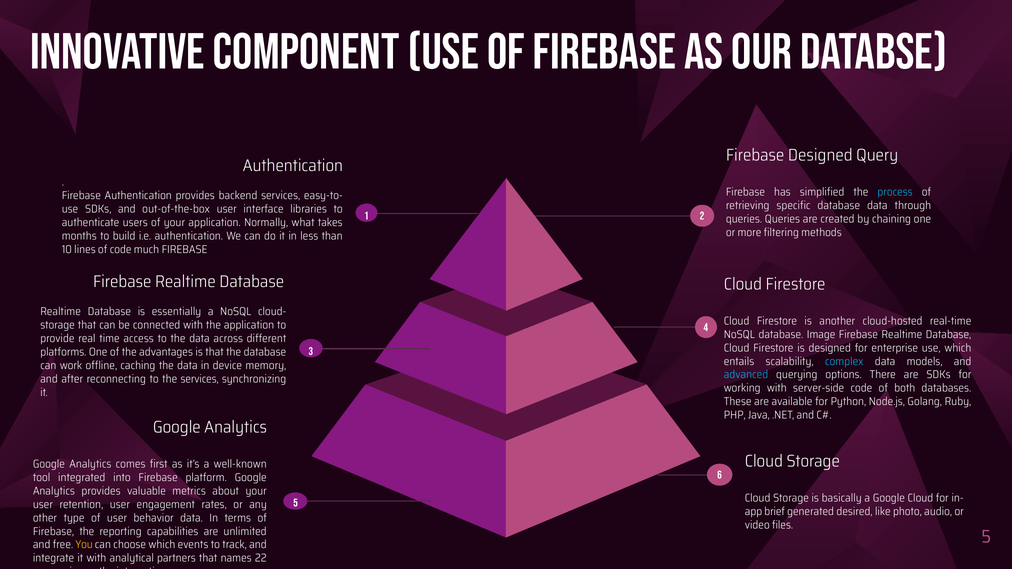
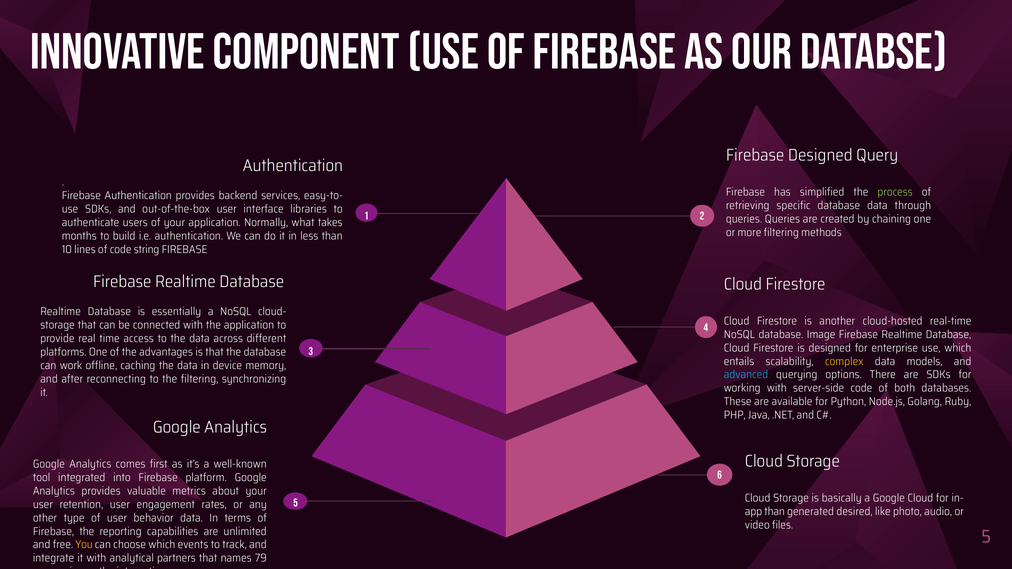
process colour: light blue -> light green
much: much -> string
complex colour: light blue -> yellow
the services: services -> filtering
brief at (775, 512): brief -> than
22: 22 -> 79
